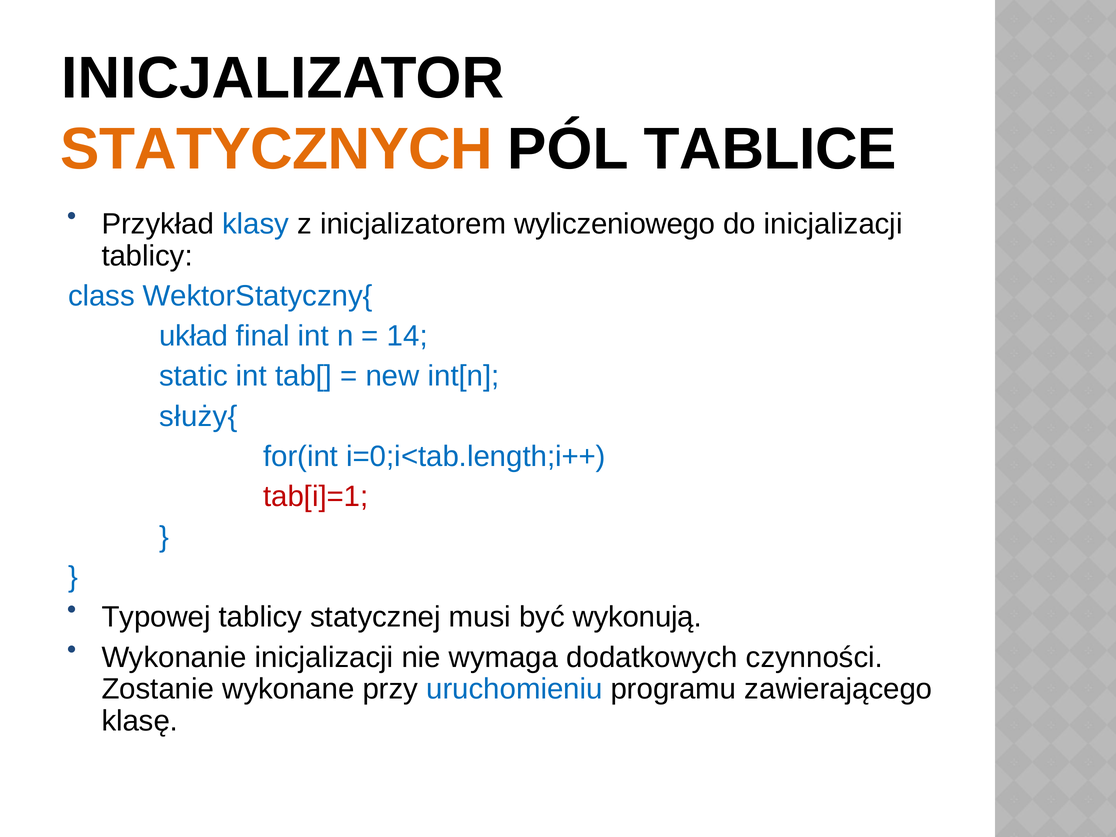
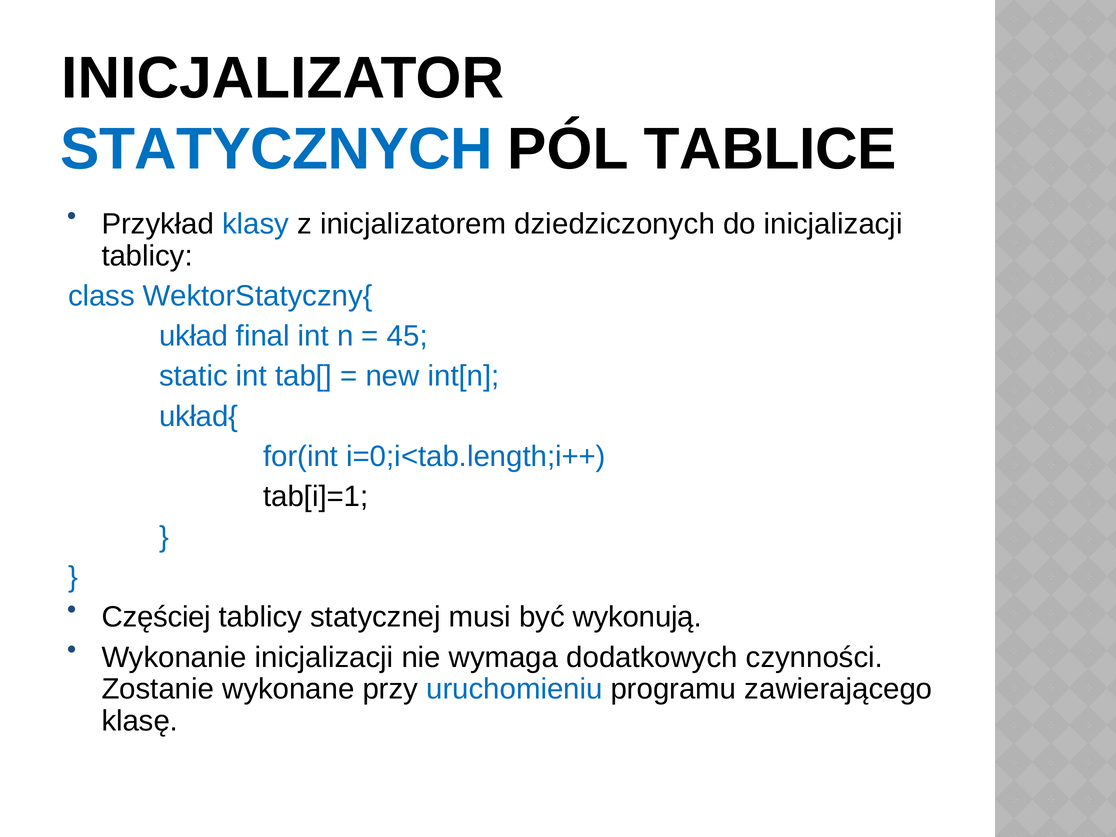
STATYCZNYCH colour: orange -> blue
wyliczeniowego: wyliczeniowego -> dziedziczonych
14: 14 -> 45
służy{: służy{ -> układ{
tab[i]=1 colour: red -> black
Typowej: Typowej -> Częściej
